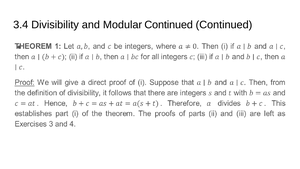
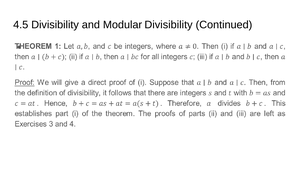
3.4: 3.4 -> 4.5
Modular Continued: Continued -> Divisibility
